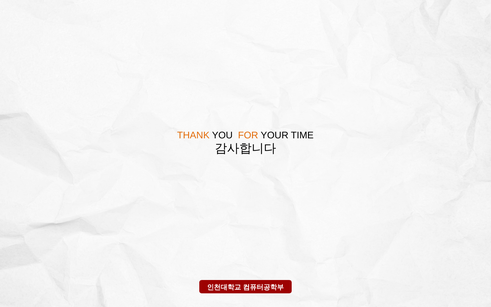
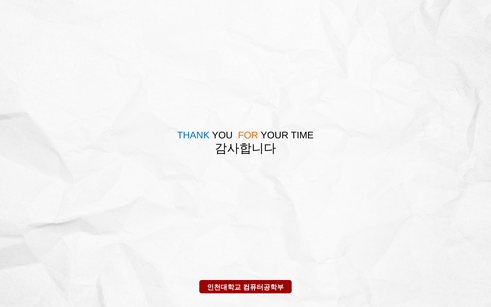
THANK colour: orange -> blue
